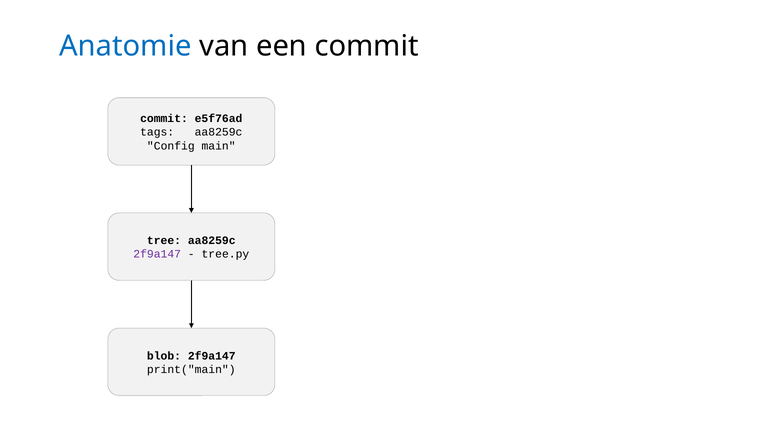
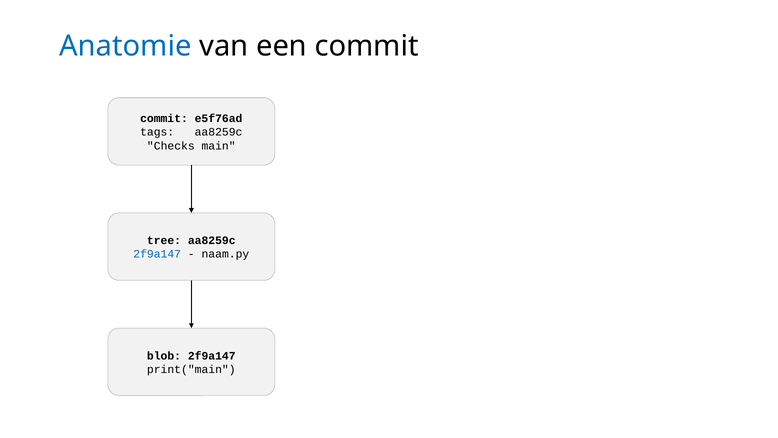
Config: Config -> Checks
2f9a147 at (157, 254) colour: purple -> blue
tree.py: tree.py -> naam.py
